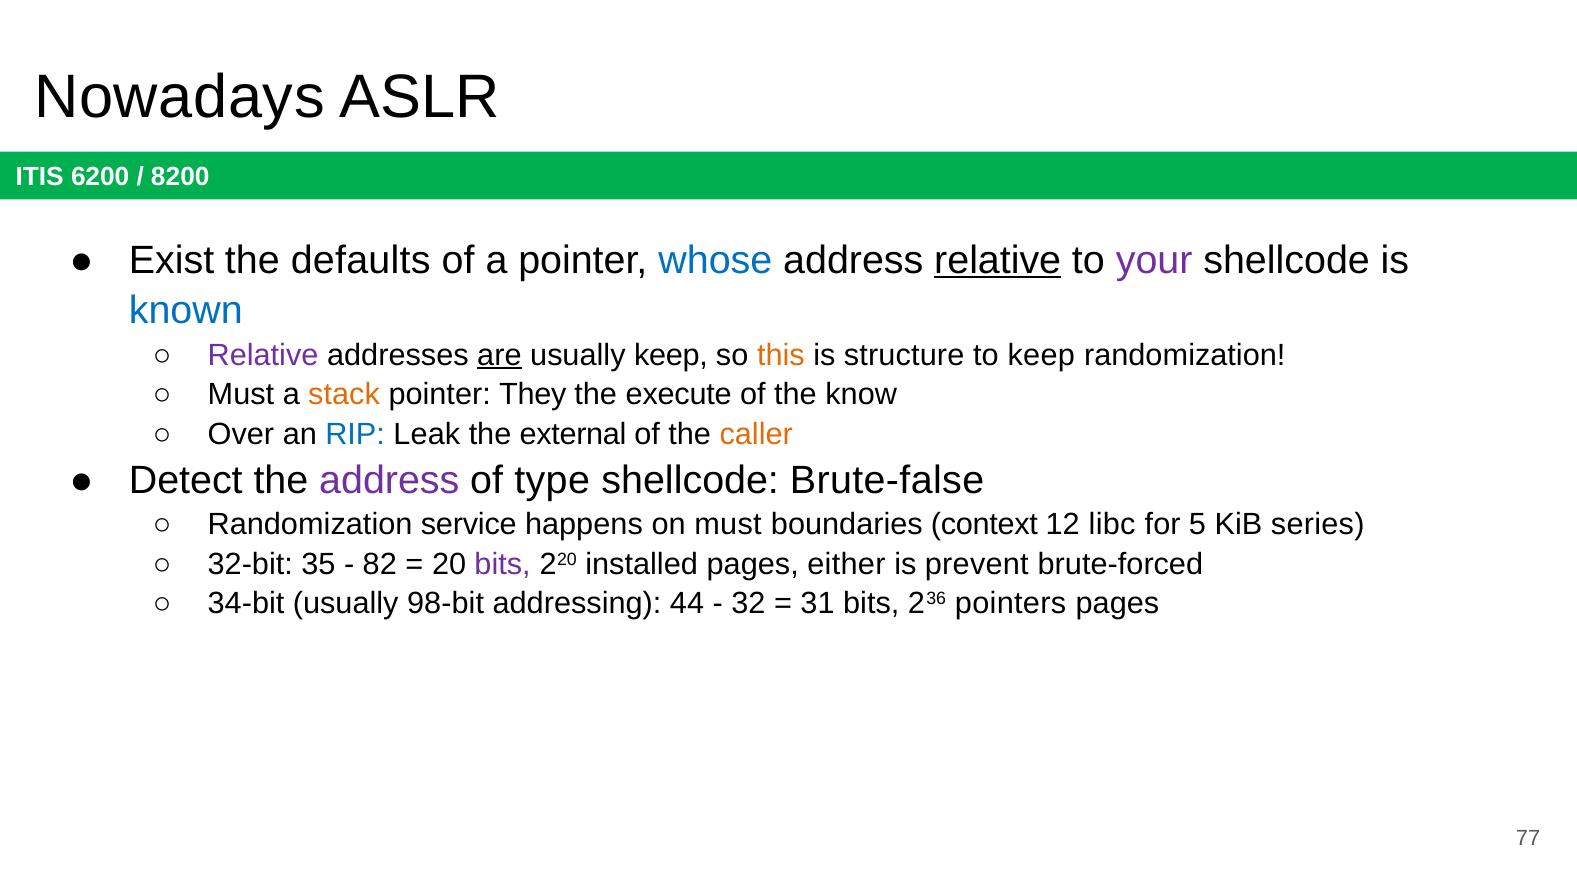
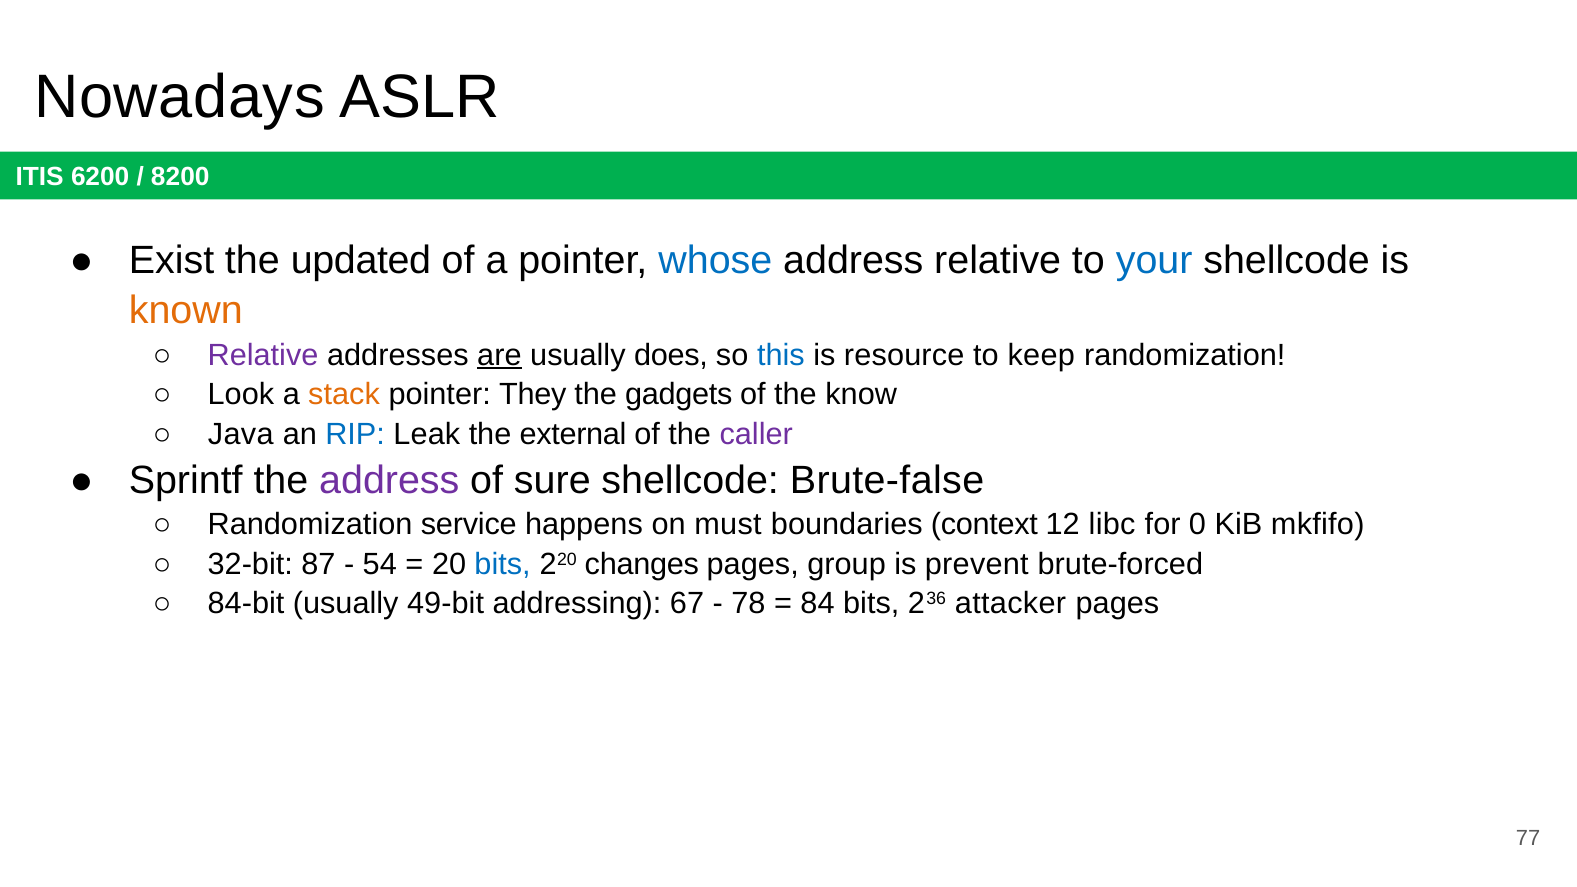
defaults: defaults -> updated
relative at (998, 260) underline: present -> none
your colour: purple -> blue
known colour: blue -> orange
usually keep: keep -> does
this colour: orange -> blue
structure: structure -> resource
Must at (241, 395): Must -> Look
execute: execute -> gadgets
Over: Over -> Java
caller colour: orange -> purple
Detect: Detect -> Sprintf
type: type -> sure
5: 5 -> 0
series: series -> mkfifo
35: 35 -> 87
82: 82 -> 54
bits at (503, 564) colour: purple -> blue
installed: installed -> changes
either: either -> group
34-bit: 34-bit -> 84-bit
98-bit: 98-bit -> 49-bit
44: 44 -> 67
32: 32 -> 78
31: 31 -> 84
pointers: pointers -> attacker
